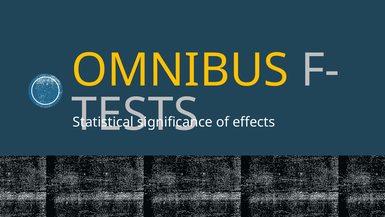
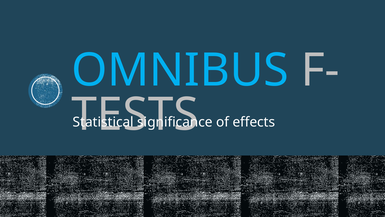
OMNIBUS colour: yellow -> light blue
